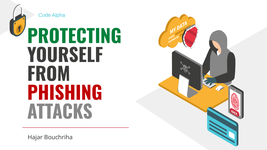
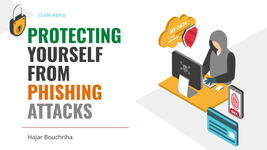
PHISHING colour: red -> orange
